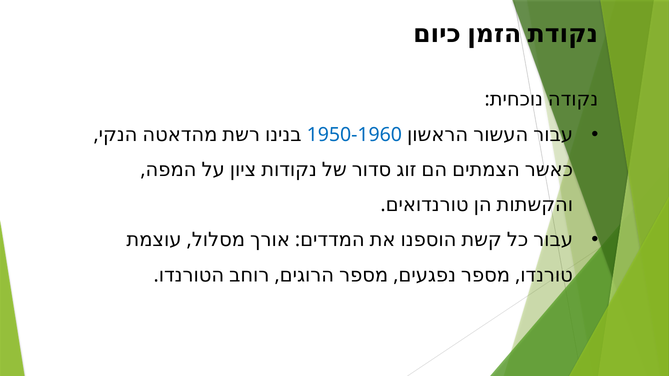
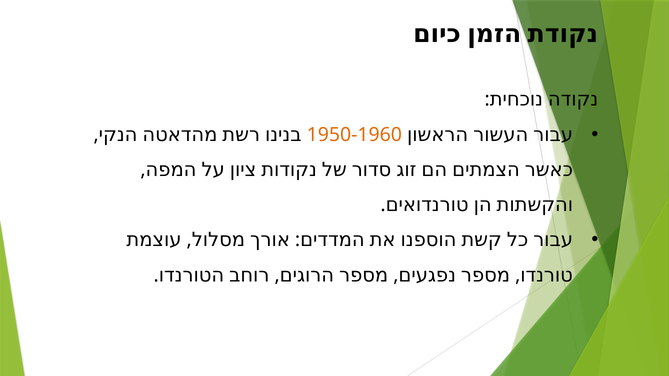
1950-1960 colour: blue -> orange
